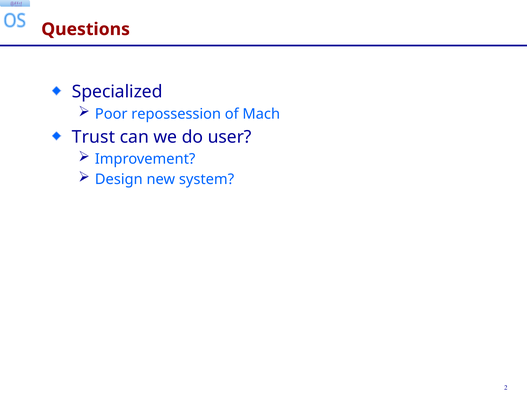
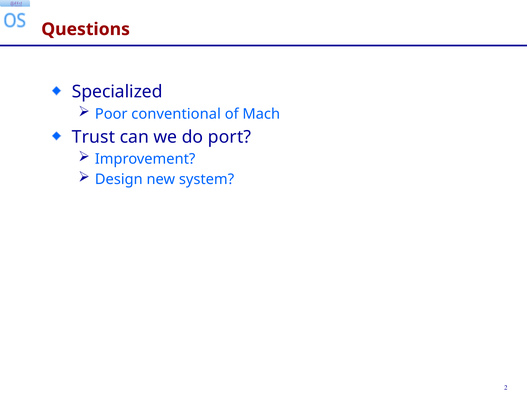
repossession: repossession -> conventional
user: user -> port
